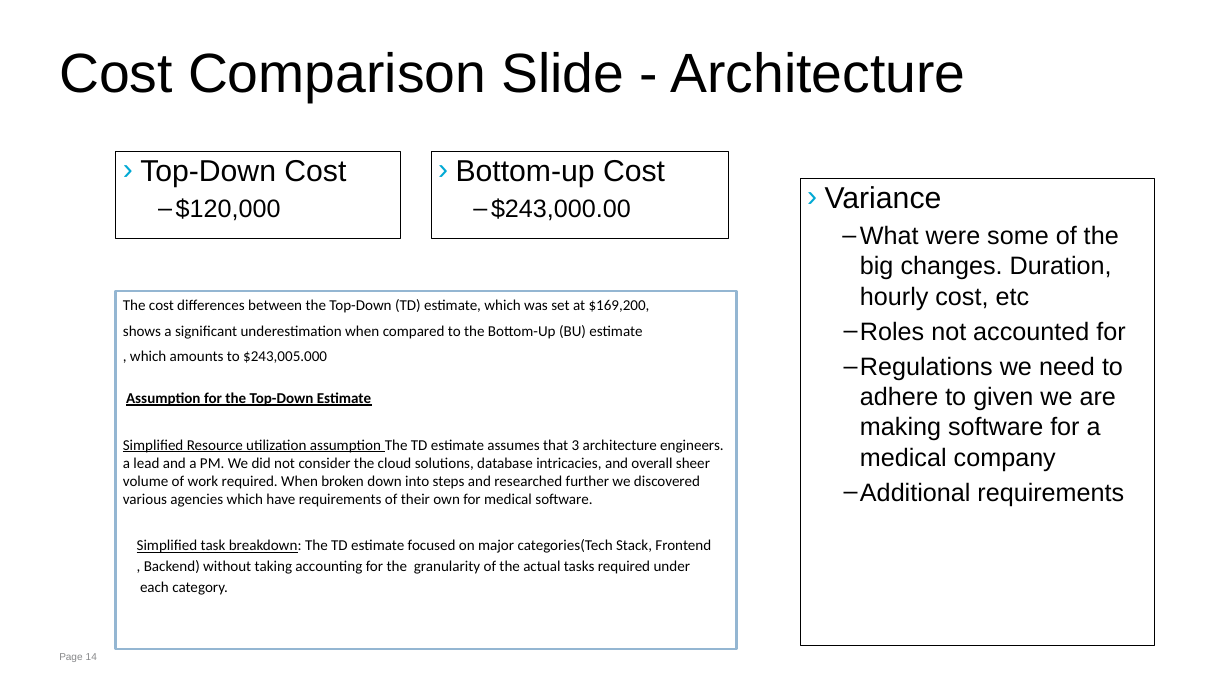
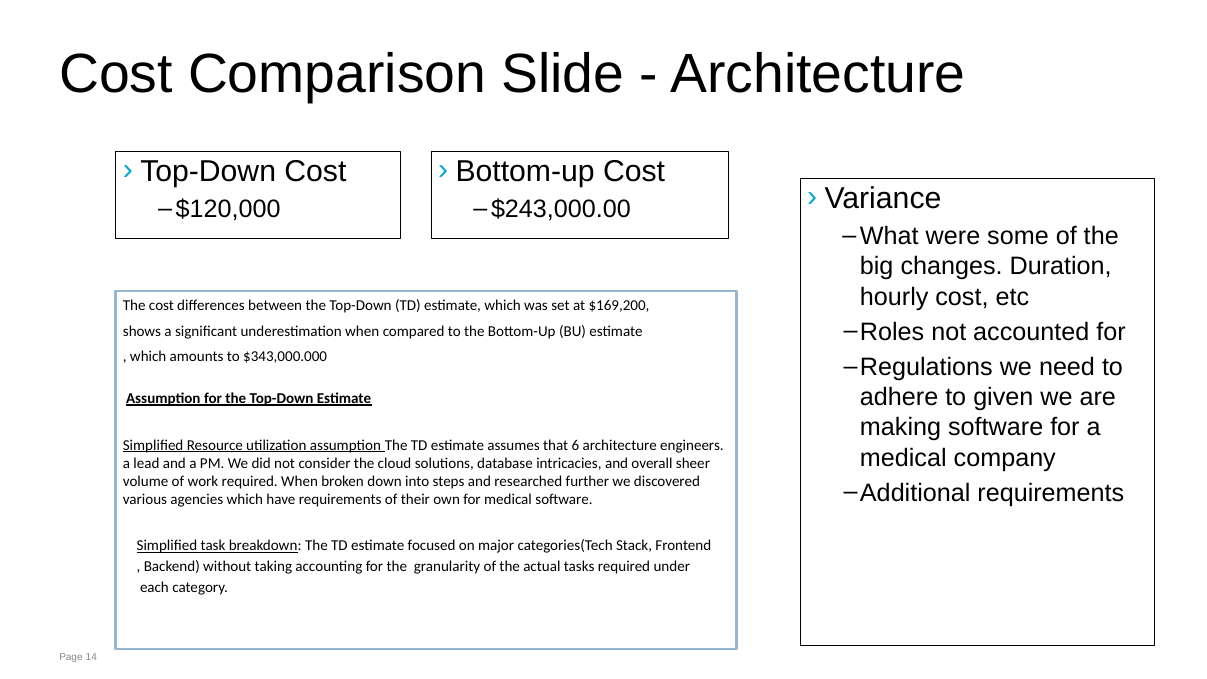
$243,005.000: $243,005.000 -> $343,000.000
3: 3 -> 6
